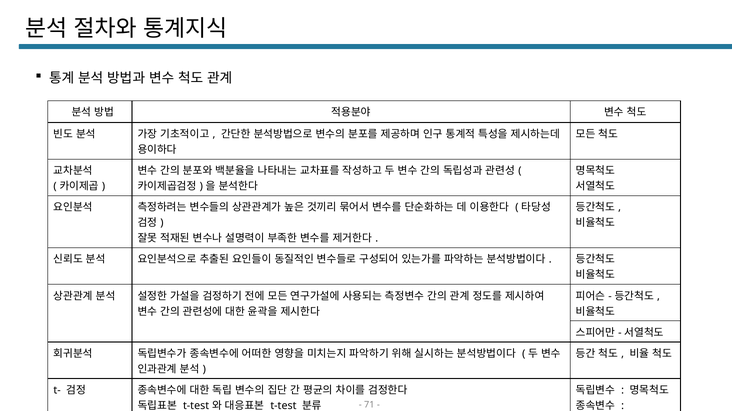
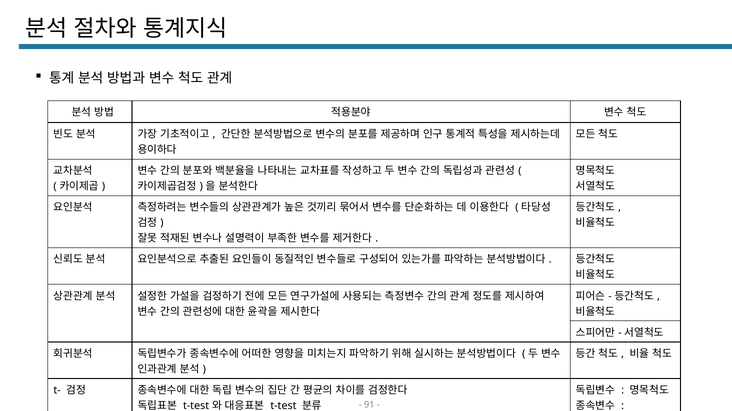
71: 71 -> 91
